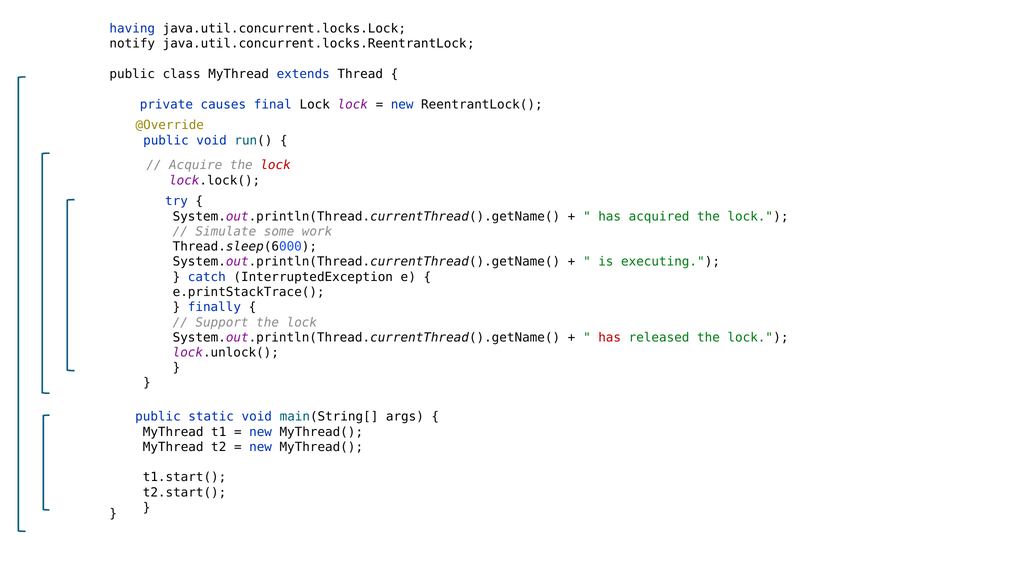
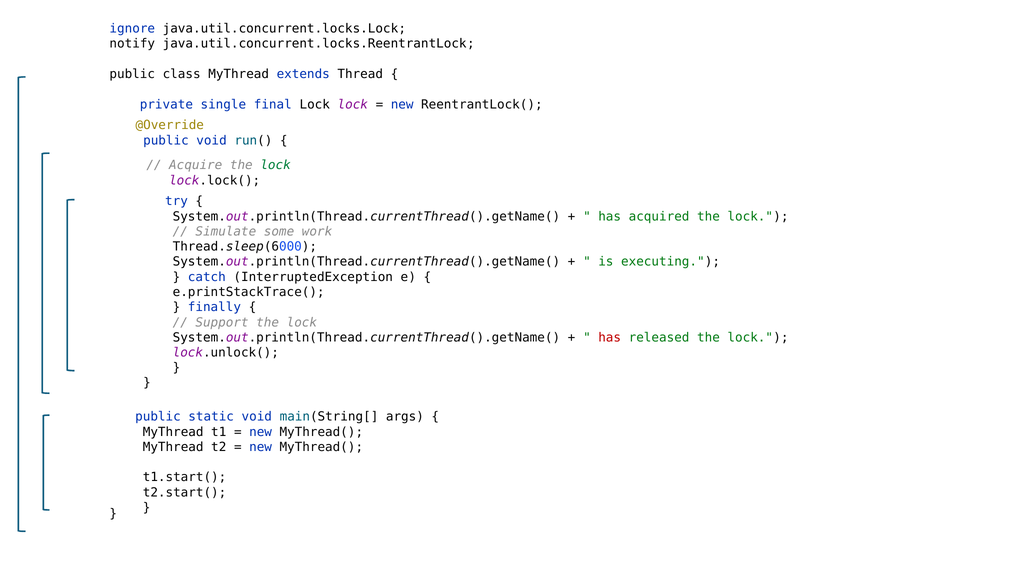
having: having -> ignore
causes: causes -> single
lock at (276, 165) colour: red -> green
